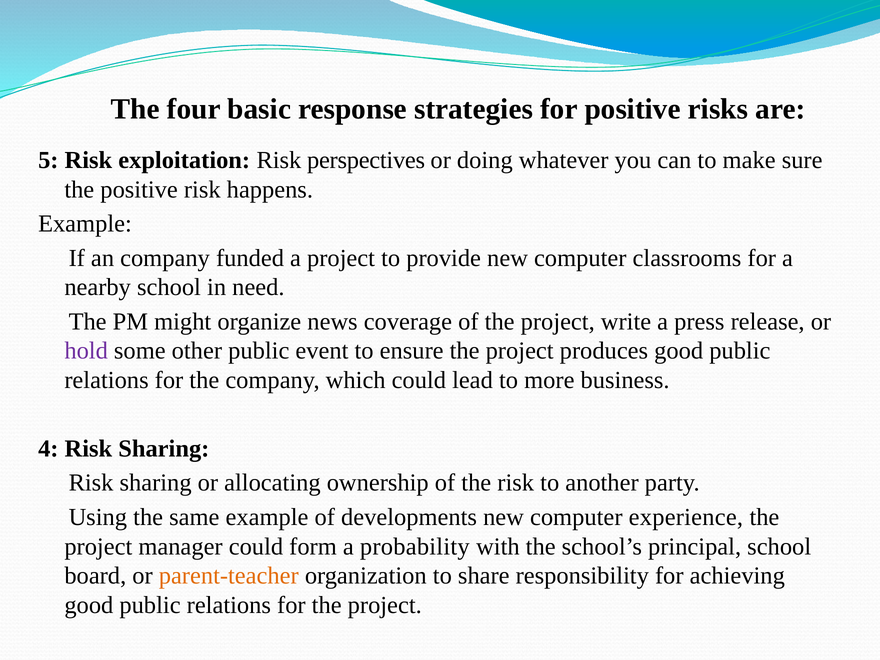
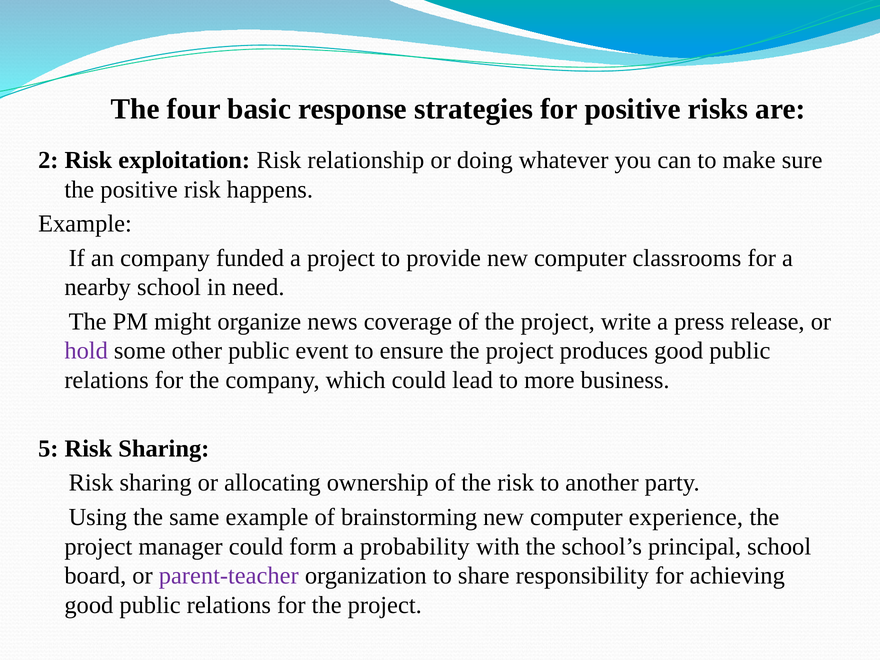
5: 5 -> 2
perspectives: perspectives -> relationship
4: 4 -> 5
developments: developments -> brainstorming
parent-teacher colour: orange -> purple
